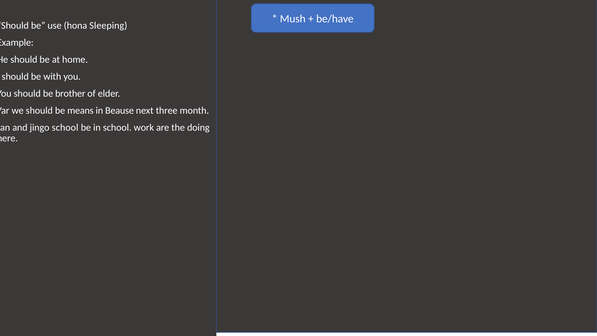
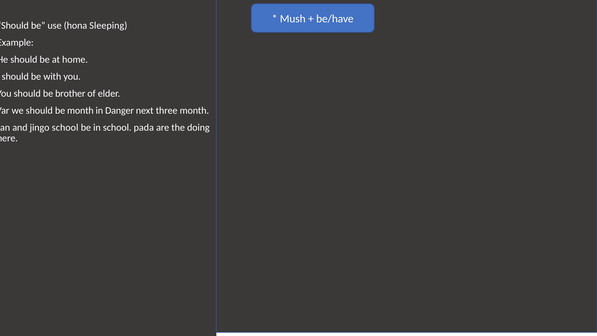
be means: means -> month
Beause: Beause -> Danger
work: work -> pada
